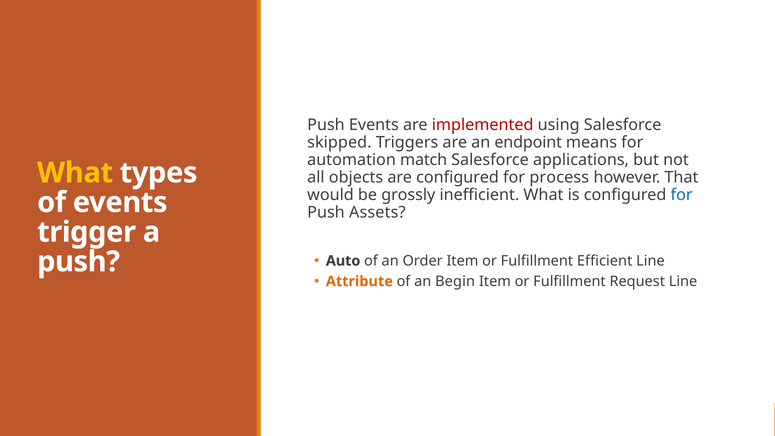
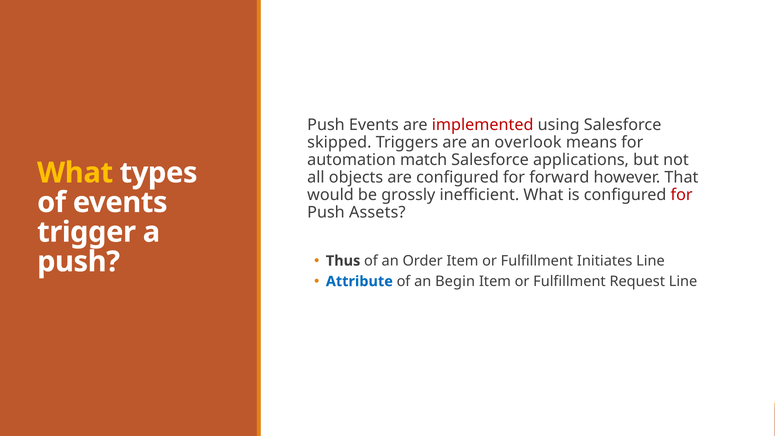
endpoint: endpoint -> overlook
process: process -> forward
for at (682, 195) colour: blue -> red
Auto: Auto -> Thus
Efficient: Efficient -> Initiates
Attribute colour: orange -> blue
